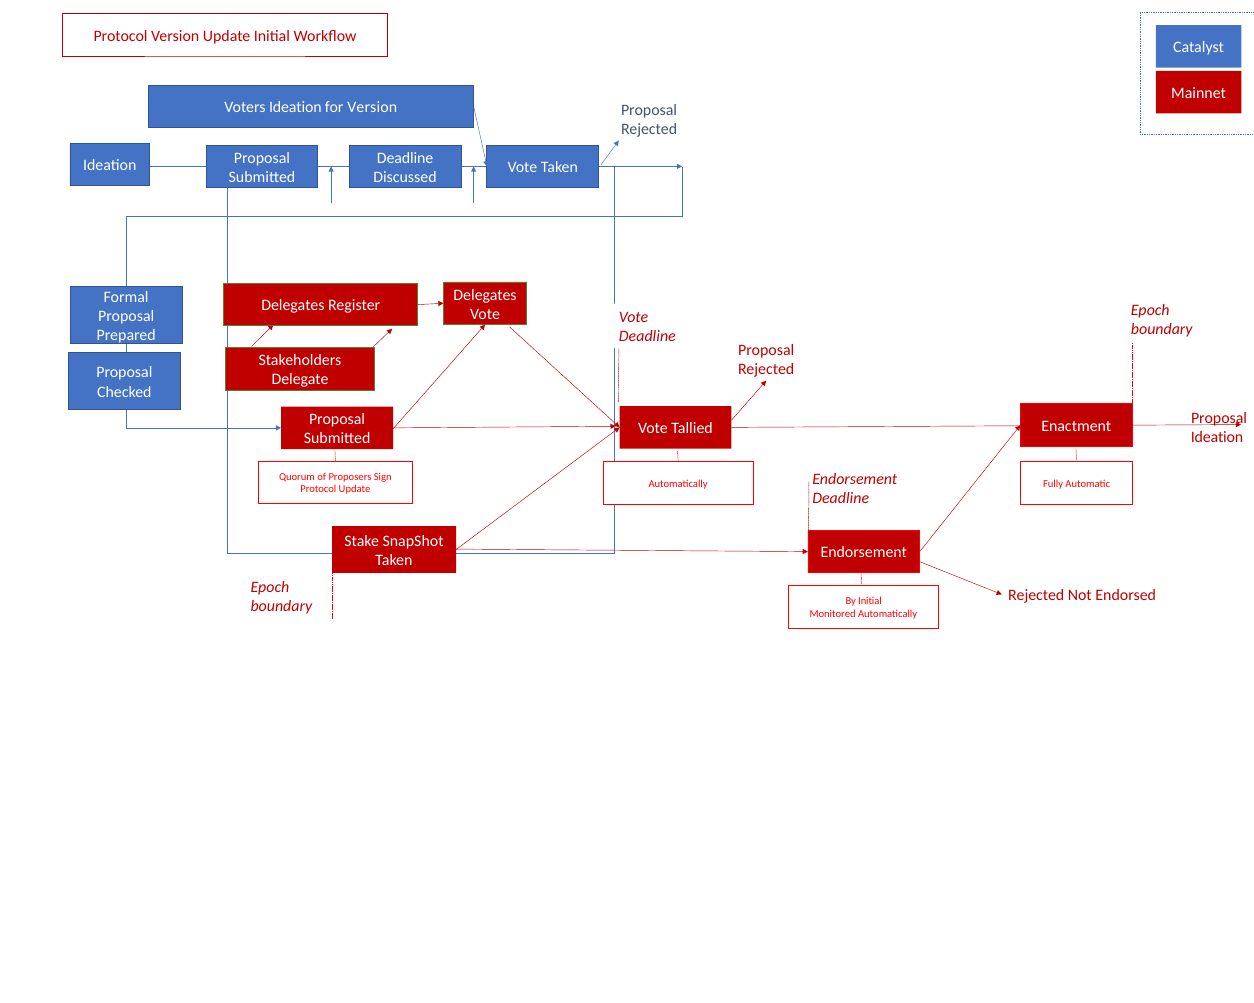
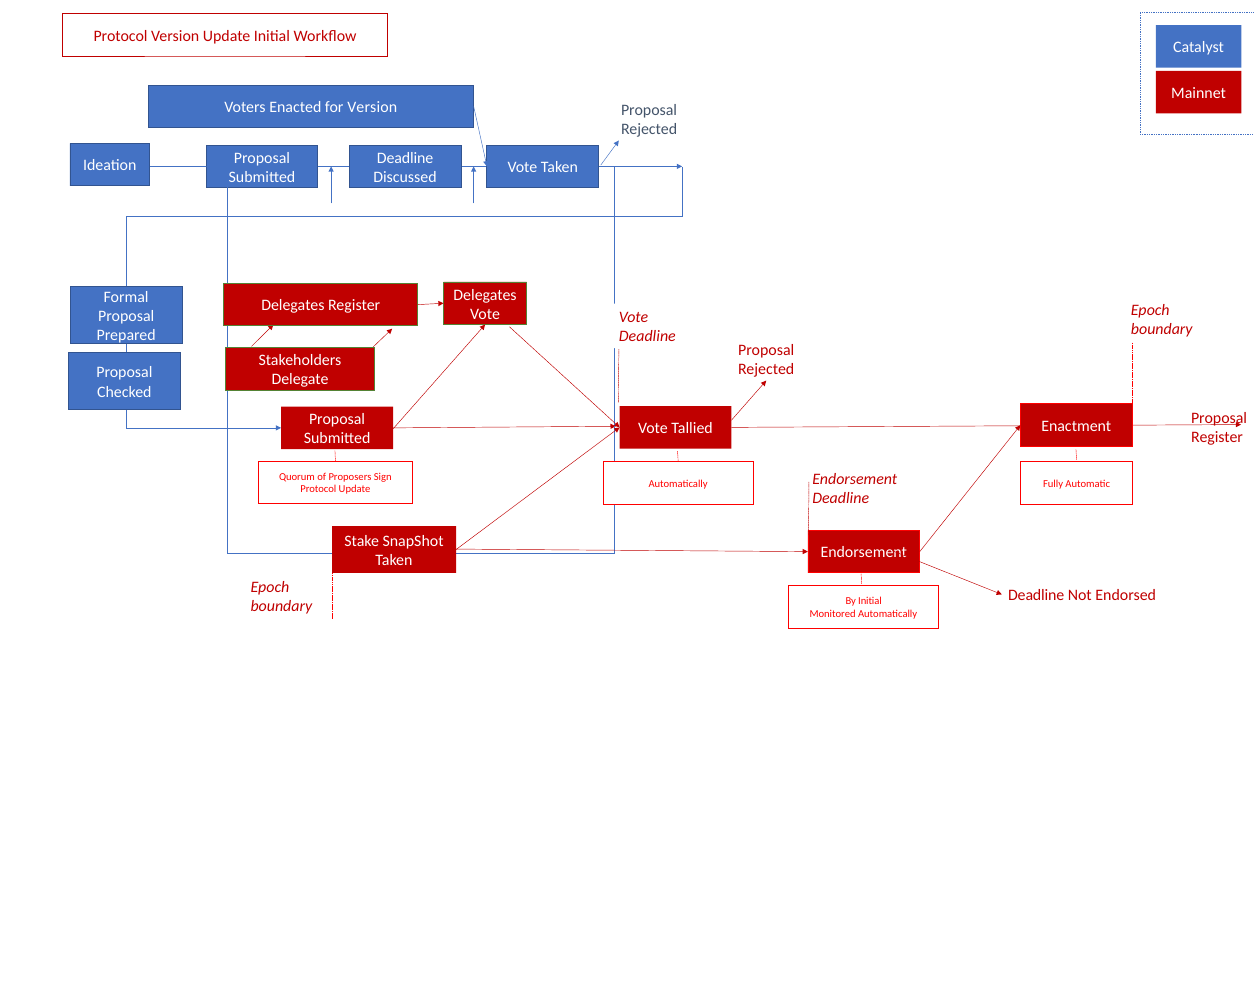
Voters Ideation: Ideation -> Enacted
Ideation at (1217, 437): Ideation -> Register
Rejected at (1036, 596): Rejected -> Deadline
